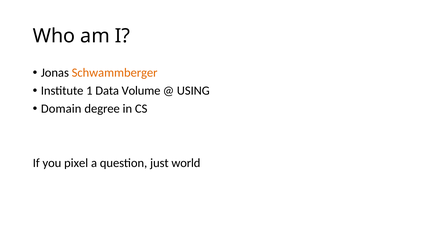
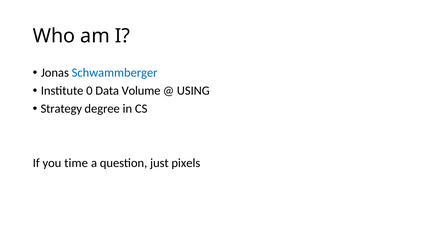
Schwammberger colour: orange -> blue
1: 1 -> 0
Domain: Domain -> Strategy
pixel: pixel -> time
world: world -> pixels
